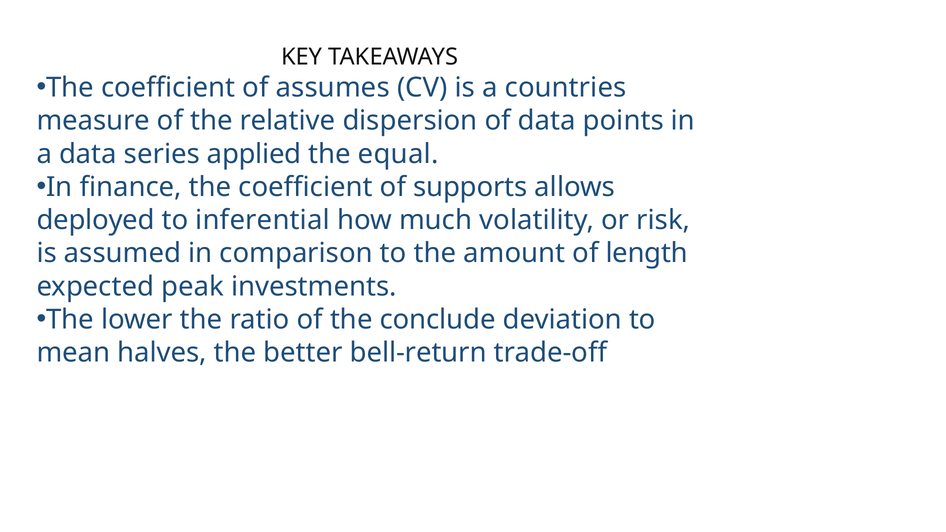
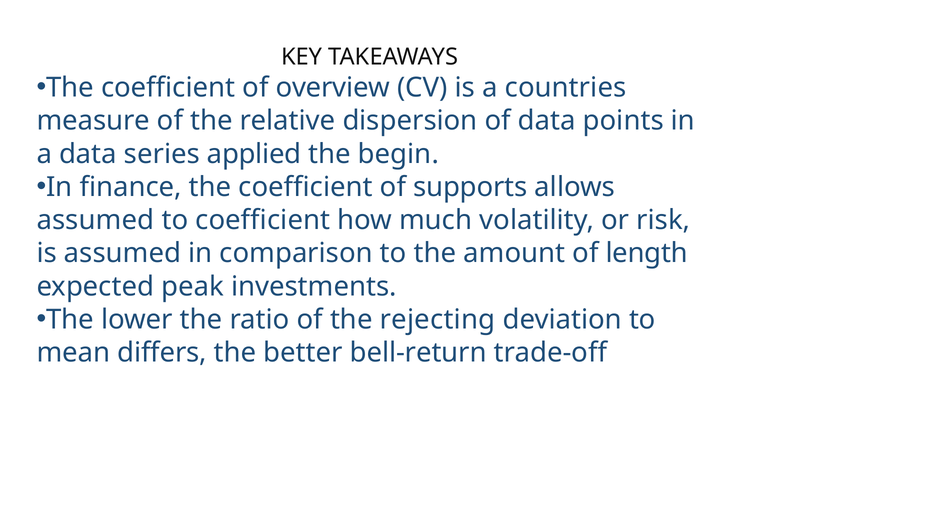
assumes: assumes -> overview
equal: equal -> begin
deployed at (96, 220): deployed -> assumed
to inferential: inferential -> coefficient
conclude: conclude -> rejecting
halves: halves -> differs
